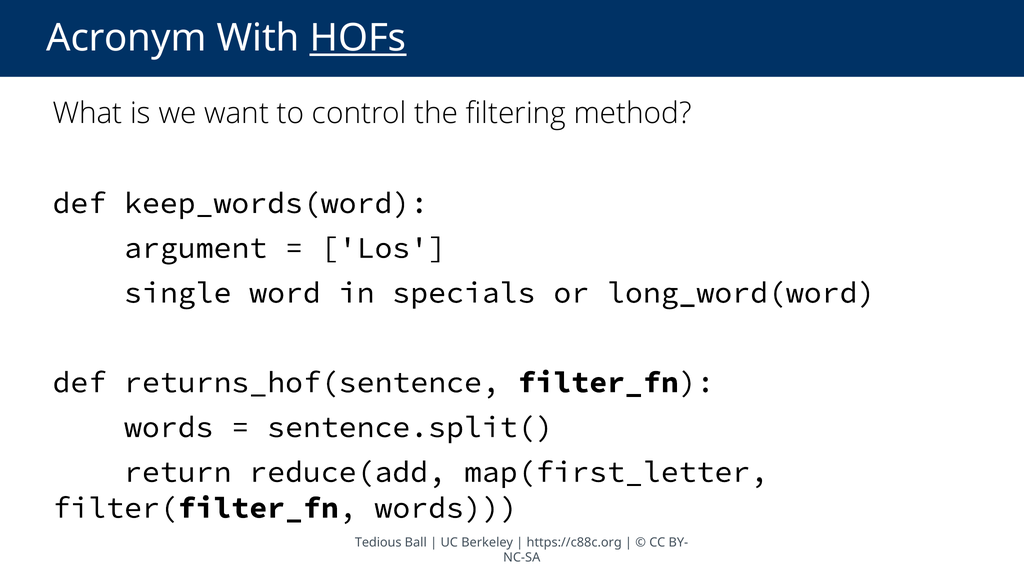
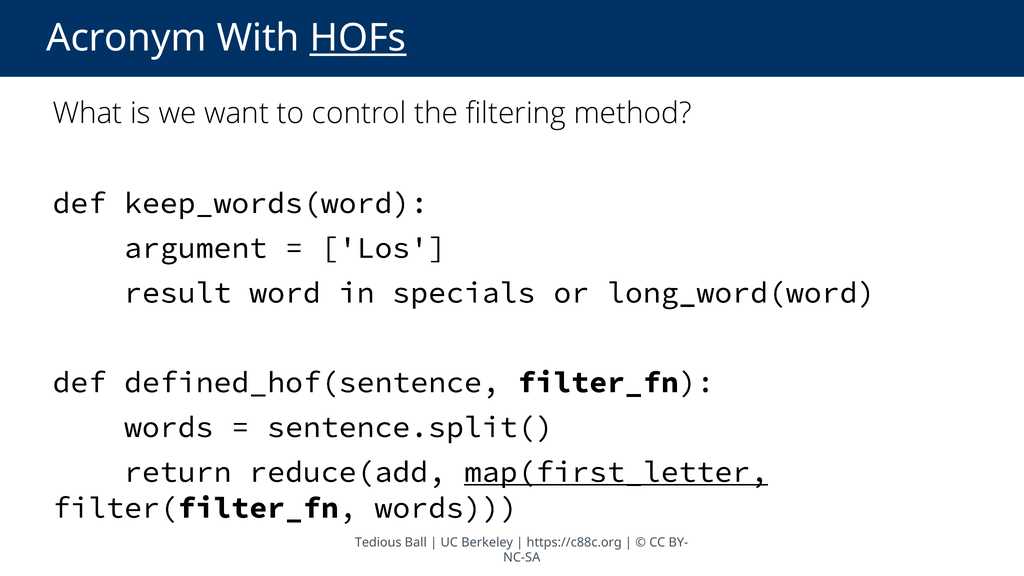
single: single -> result
returns_hof(sentence: returns_hof(sentence -> defined_hof(sentence
map(first_letter underline: none -> present
